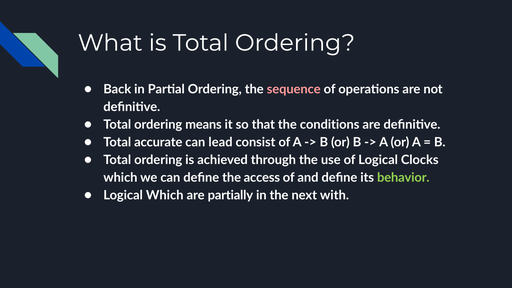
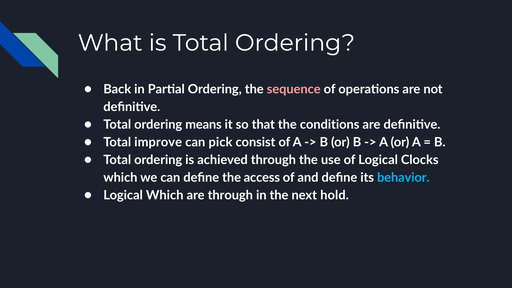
accurate: accurate -> improve
lead: lead -> pick
behavior colour: light green -> light blue
are partially: partially -> through
with: with -> hold
